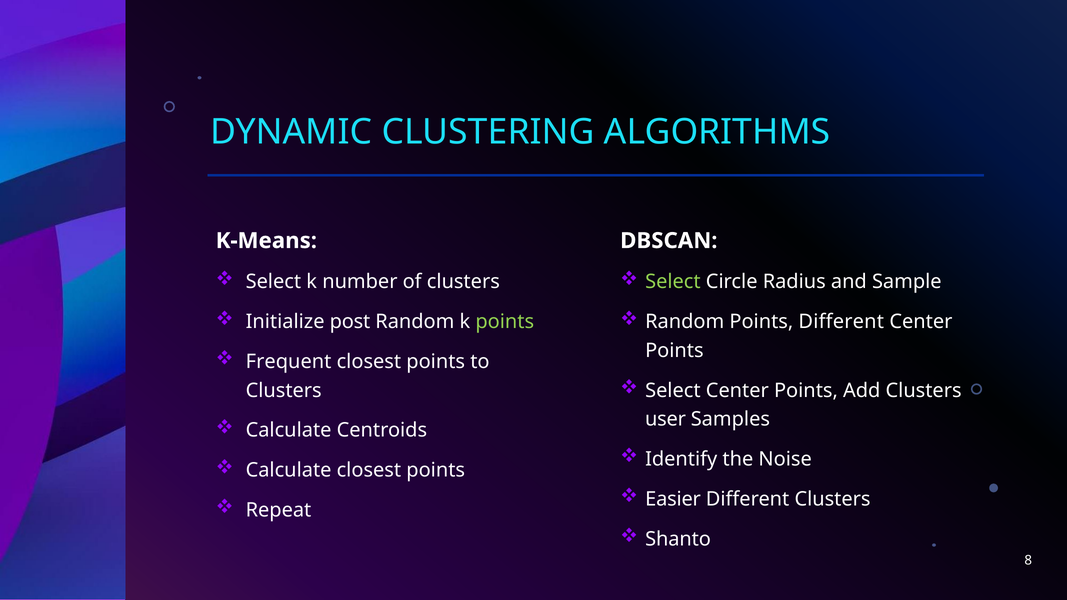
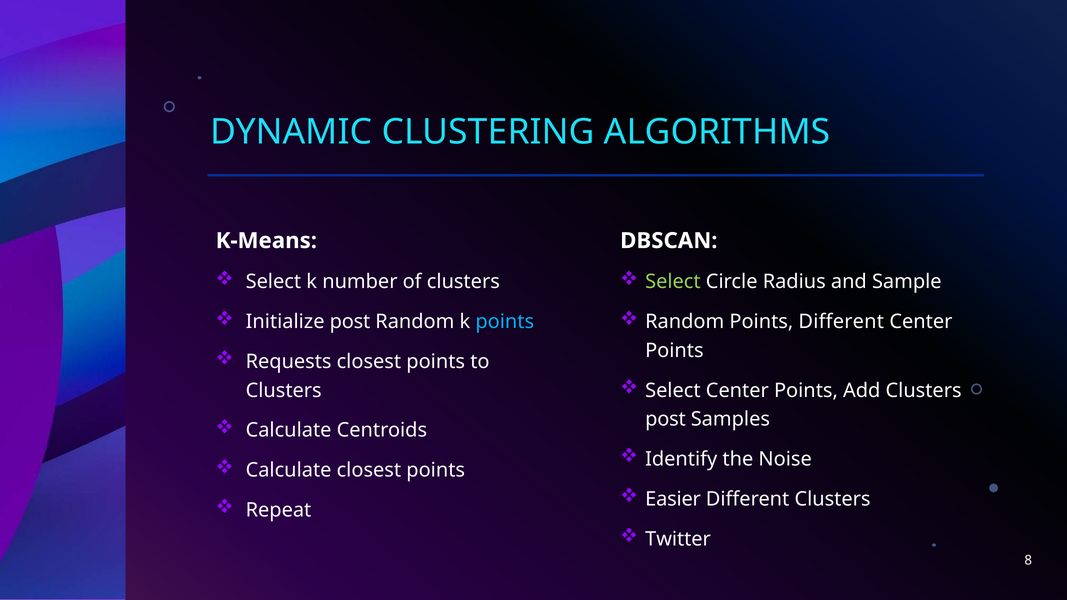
points at (505, 322) colour: light green -> light blue
Frequent: Frequent -> Requests
user at (665, 419): user -> post
Shanto: Shanto -> Twitter
